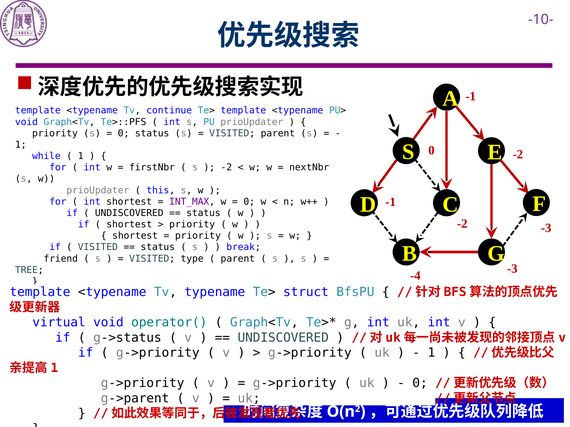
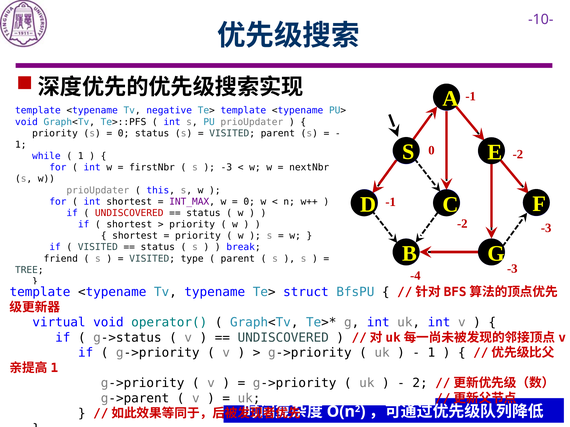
continue: continue -> negative
-2 at (226, 168): -2 -> -3
UNDISCOVERED at (129, 213) colour: black -> red
0 at (420, 384): 0 -> 2
